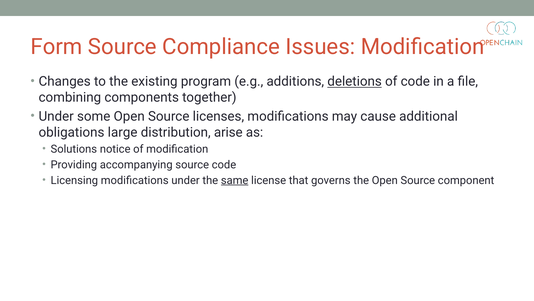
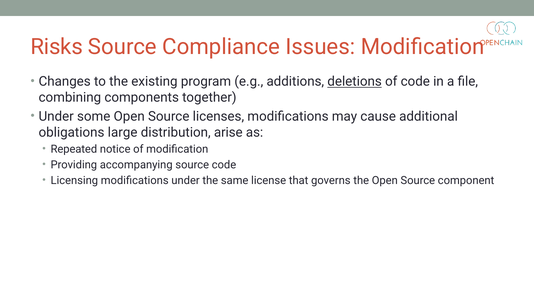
Form: Form -> Risks
Solutions: Solutions -> Repeated
same underline: present -> none
